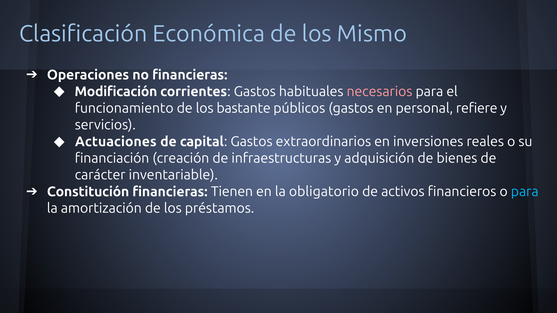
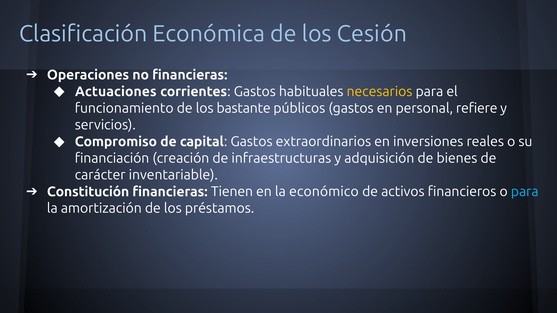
Mismo: Mismo -> Cesión
Modificación: Modificación -> Actuaciones
necesarios colour: pink -> yellow
Actuaciones: Actuaciones -> Compromiso
obligatorio: obligatorio -> económico
